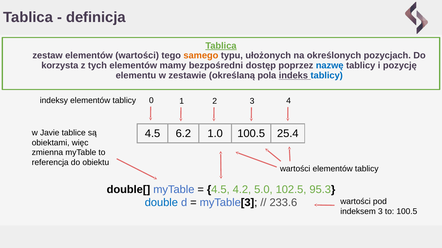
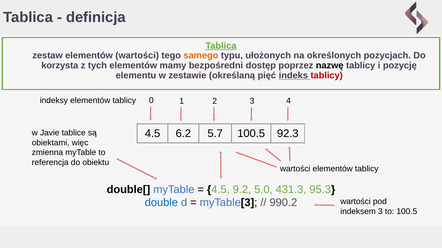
nazwę colour: blue -> black
pola: pola -> pięć
tablicy at (327, 76) colour: blue -> red
1.0: 1.0 -> 5.7
25.4: 25.4 -> 92.3
4.2: 4.2 -> 9.2
102.5: 102.5 -> 431.3
233.6: 233.6 -> 990.2
